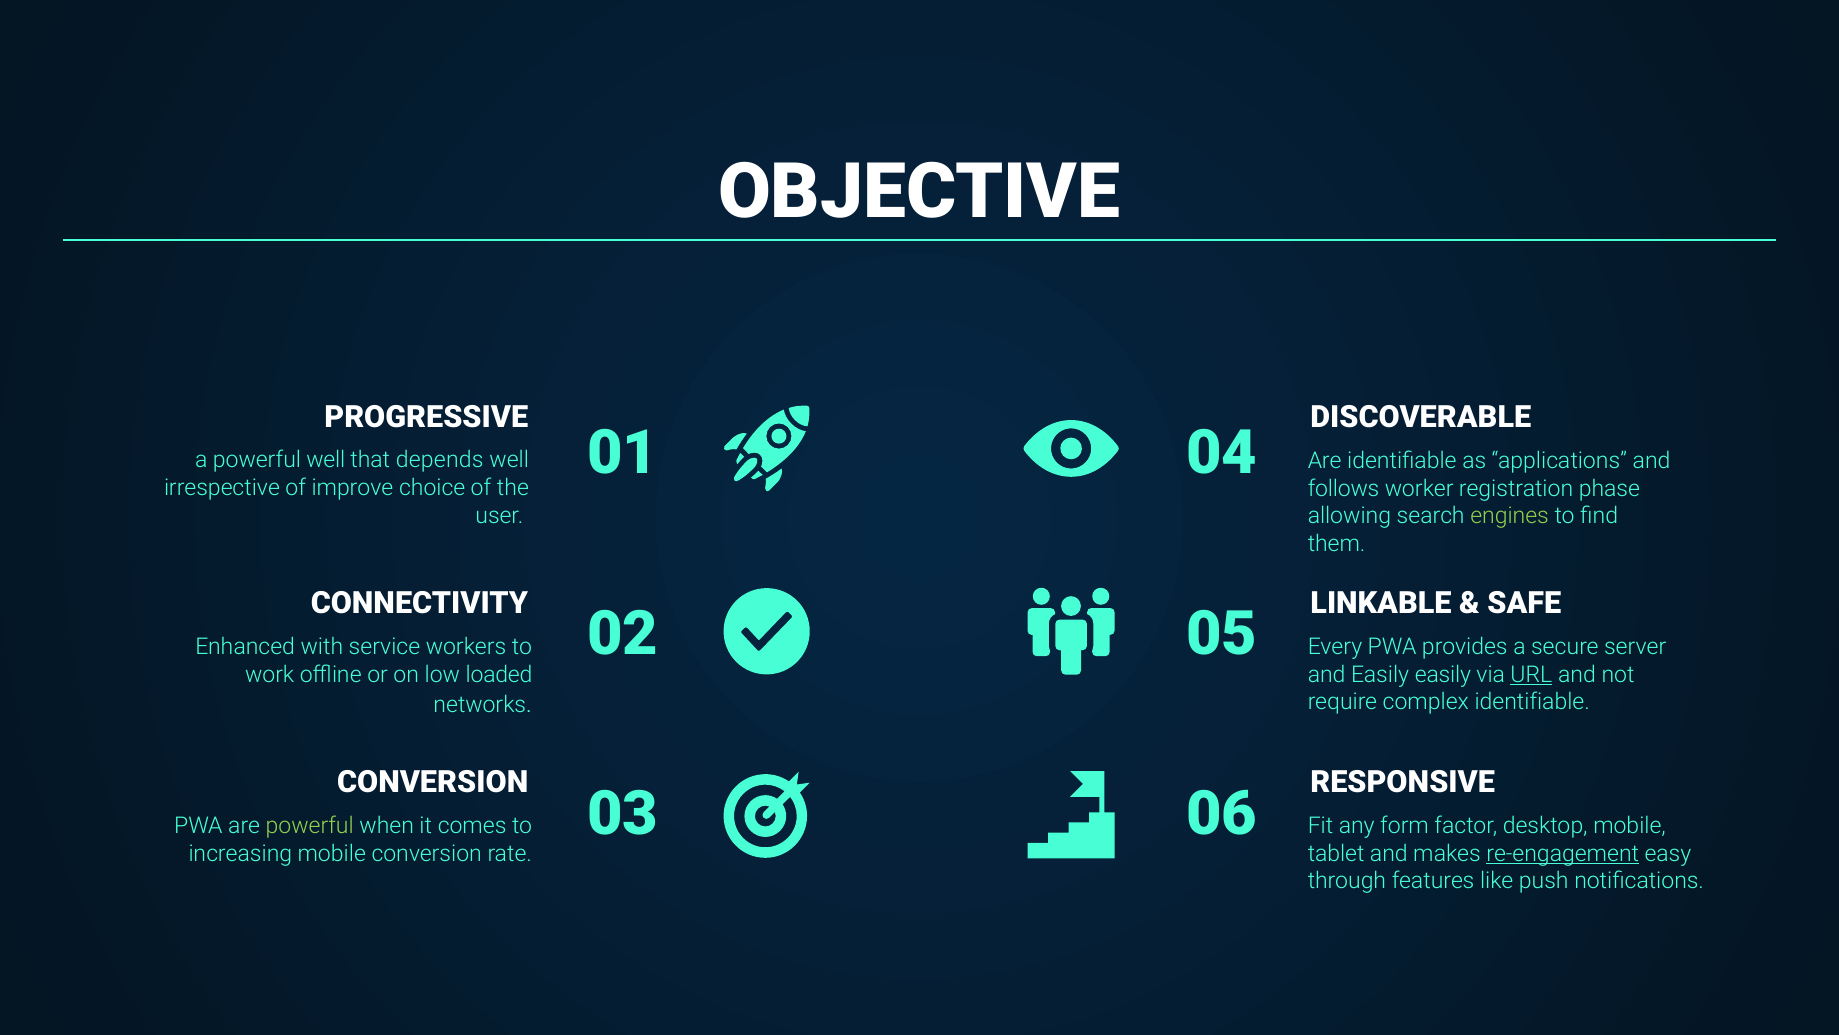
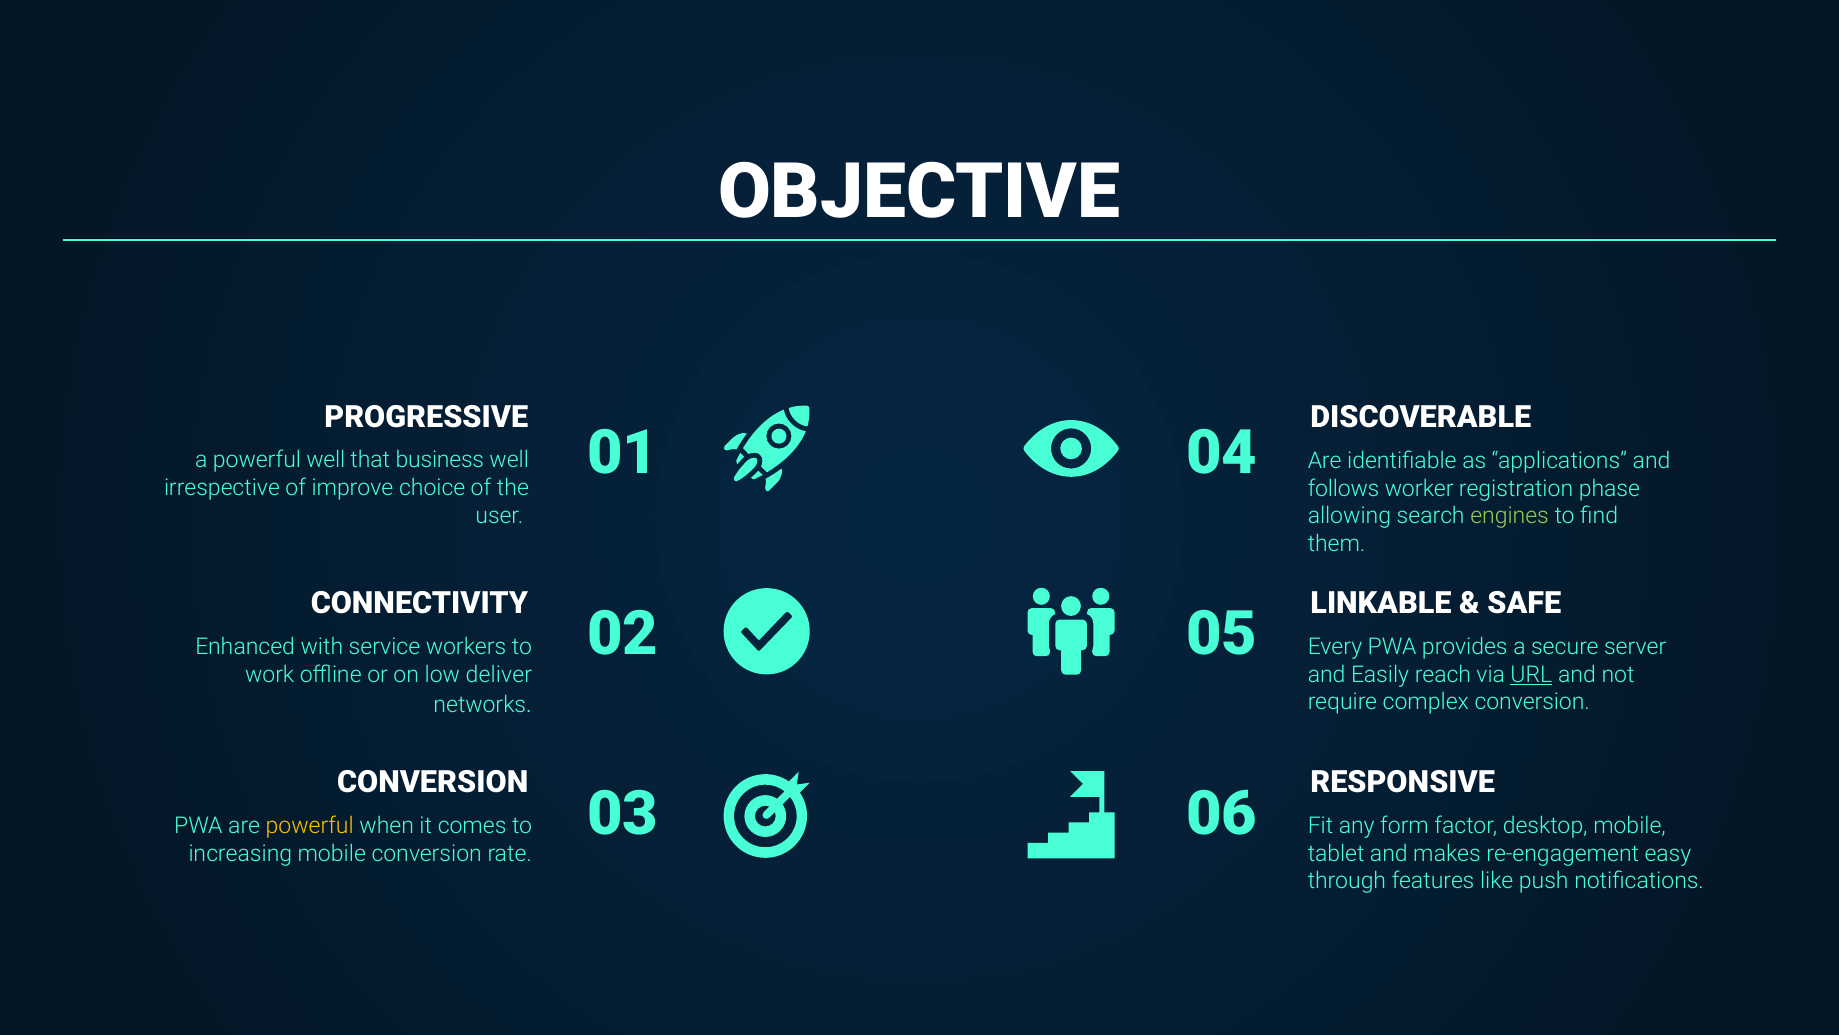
depends: depends -> business
loaded: loaded -> deliver
Easily easily: easily -> reach
complex identifiable: identifiable -> conversion
powerful at (310, 825) colour: light green -> yellow
re-engagement underline: present -> none
